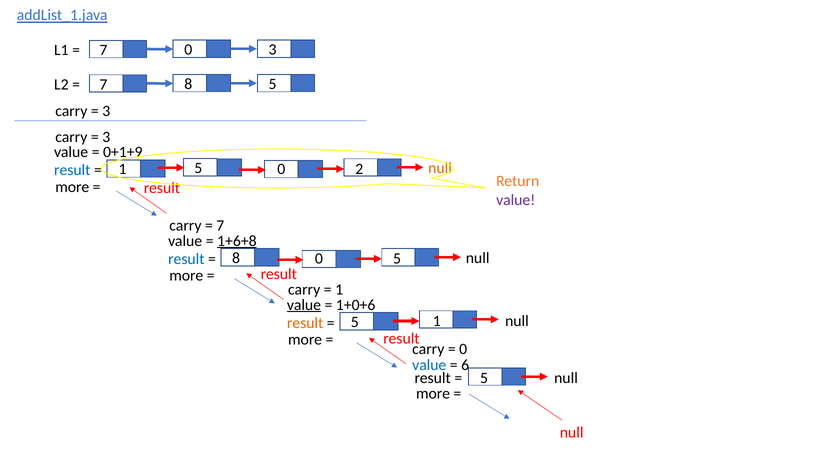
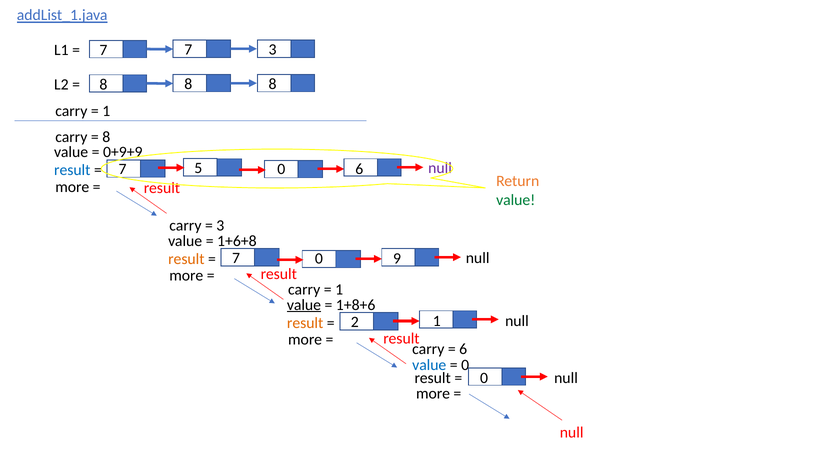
7 0: 0 -> 7
7 at (103, 84): 7 -> 8
5 at (273, 84): 5 -> 8
3 at (106, 111): 3 -> 1
3 at (106, 137): 3 -> 8
0+1+9: 0+1+9 -> 0+9+9
null at (440, 168) colour: orange -> purple
0 2: 2 -> 6
1 at (122, 169): 1 -> 7
value at (516, 200) colour: purple -> green
7 at (220, 225): 7 -> 3
1+6+8 underline: present -> none
0 5: 5 -> 9
result at (186, 259) colour: blue -> orange
8 at (236, 258): 8 -> 7
1+0+6: 1+0+6 -> 1+8+6
5 at (355, 322): 5 -> 2
0 at (463, 349): 0 -> 6
6 at (465, 365): 6 -> 0
5 at (484, 378): 5 -> 0
